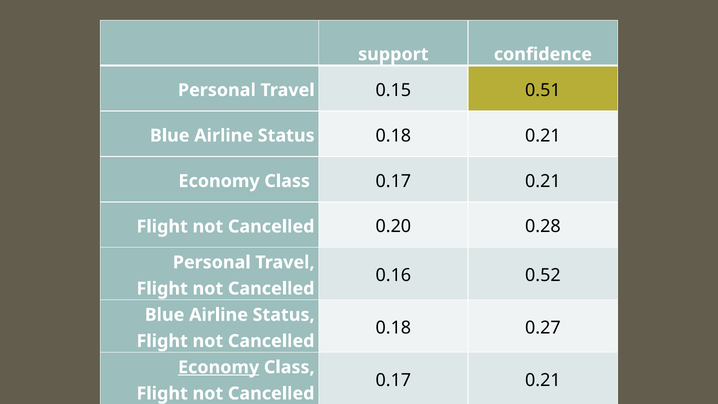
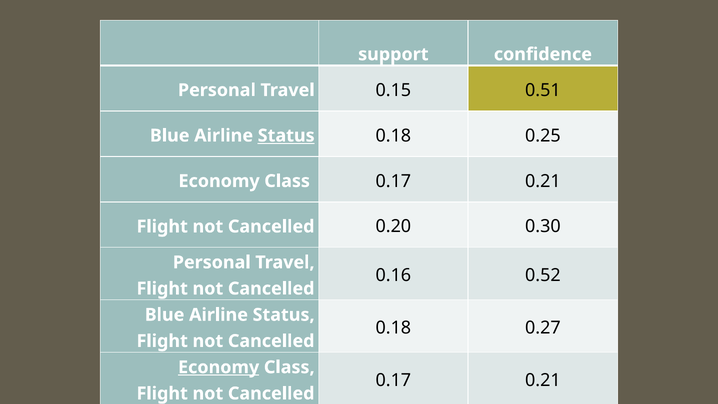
Status at (286, 136) underline: none -> present
0.18 0.21: 0.21 -> 0.25
0.28: 0.28 -> 0.30
